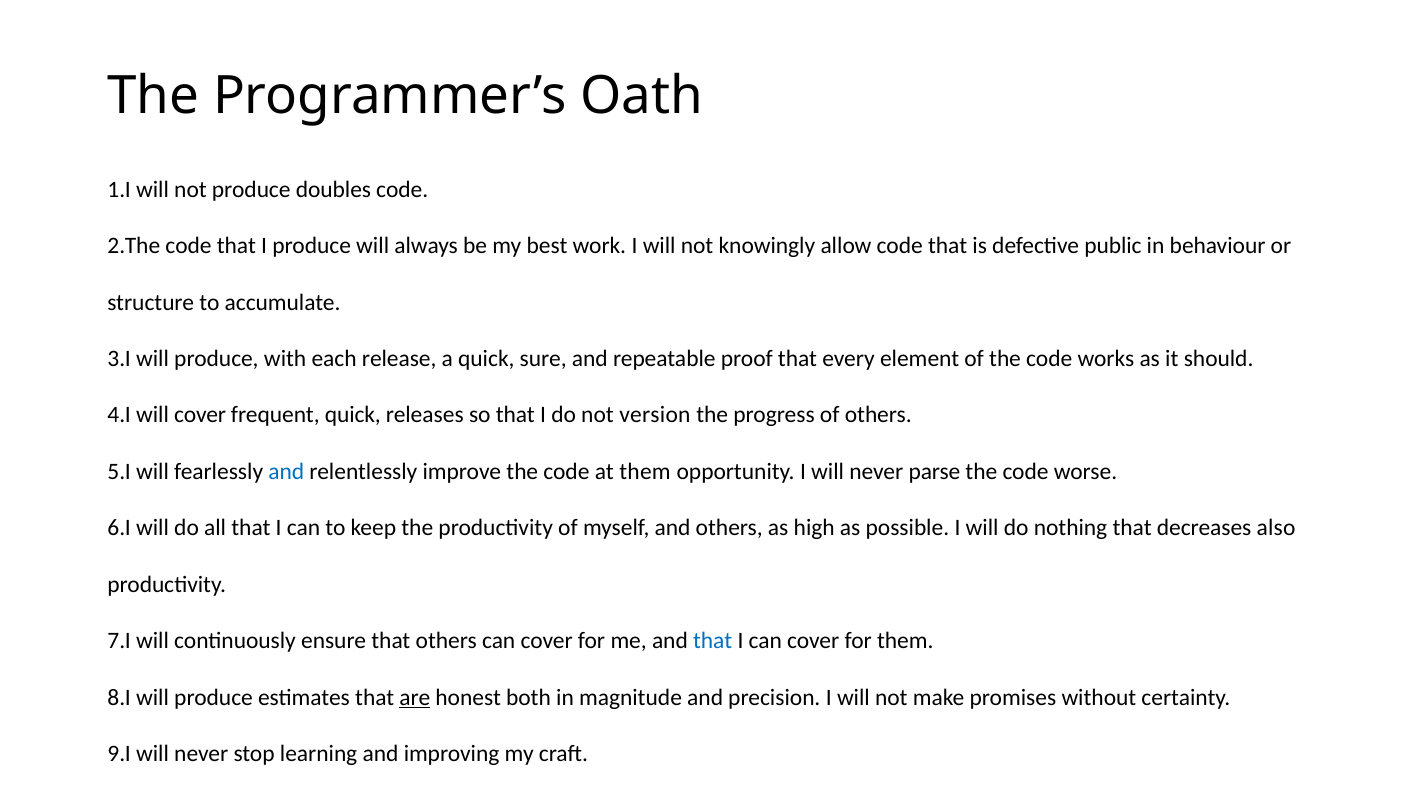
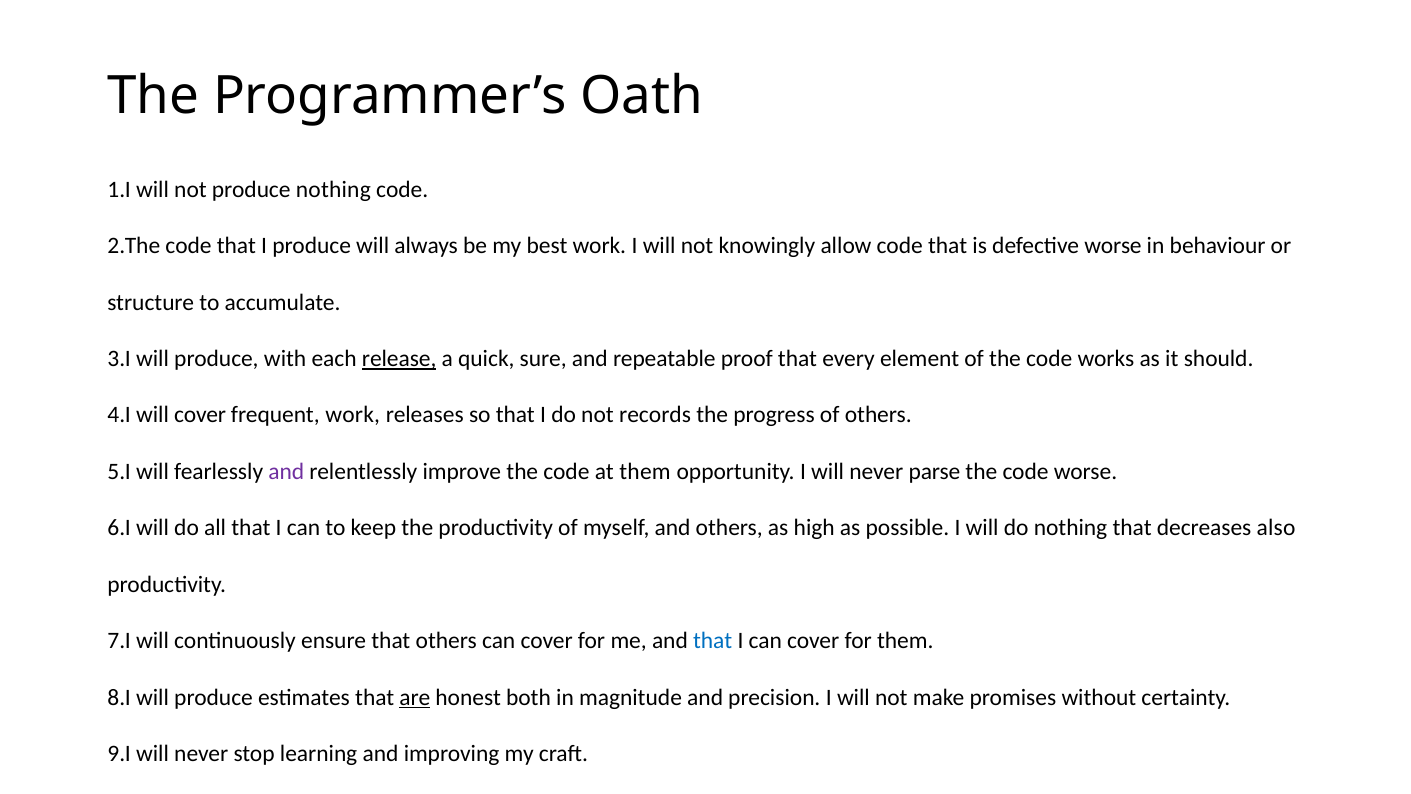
produce doubles: doubles -> nothing
defective public: public -> worse
release underline: none -> present
frequent quick: quick -> work
version: version -> records
and at (286, 471) colour: blue -> purple
